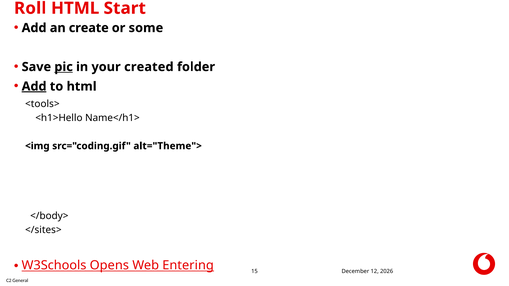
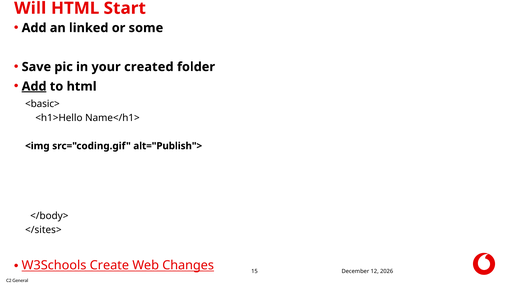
Roll: Roll -> Will
create: create -> linked
pic underline: present -> none
<tools>: <tools> -> <basic>
alt="Theme">: alt="Theme"> -> alt="Publish">
Opens: Opens -> Create
Entering: Entering -> Changes
